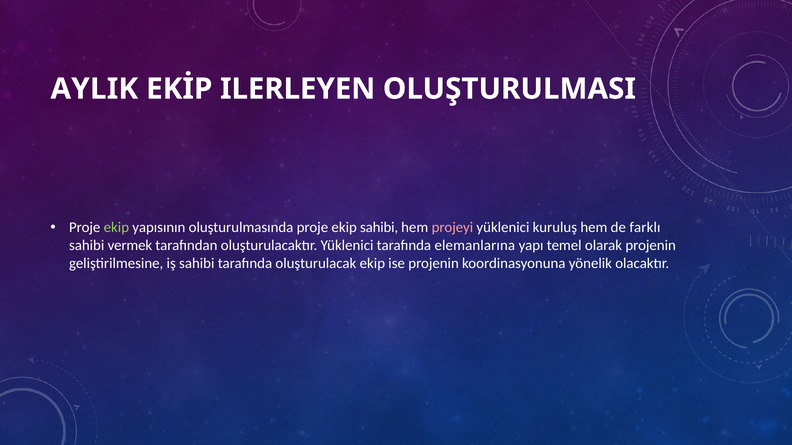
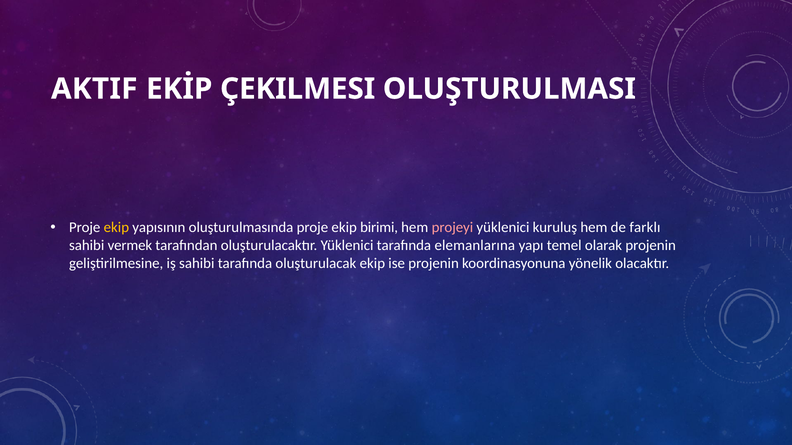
AYLIK: AYLIK -> AKTIF
ILERLEYEN: ILERLEYEN -> ÇEKILMESI
ekip at (116, 228) colour: light green -> yellow
ekip sahibi: sahibi -> birimi
